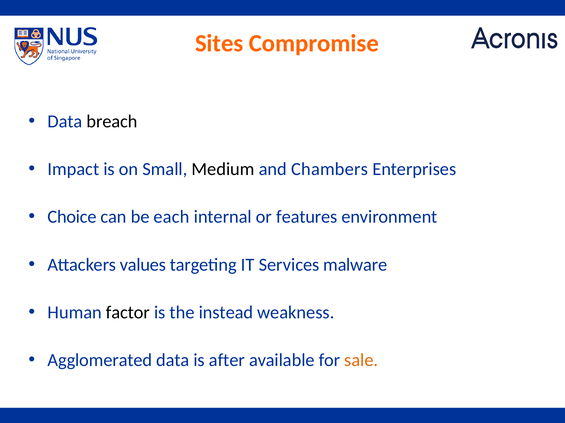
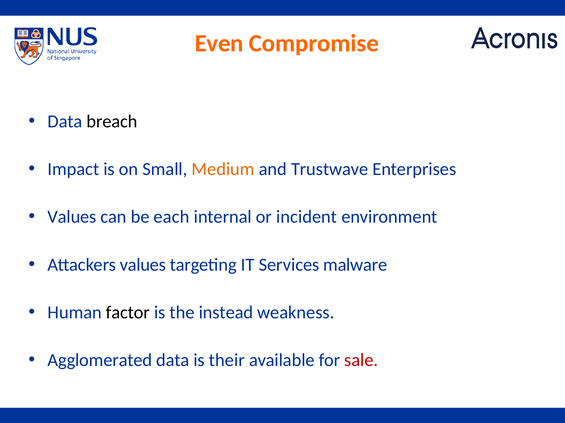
Sites: Sites -> Even
Medium colour: black -> orange
Chambers: Chambers -> Trustwave
Choice at (72, 217): Choice -> Values
features: features -> incident
after: after -> their
sale colour: orange -> red
